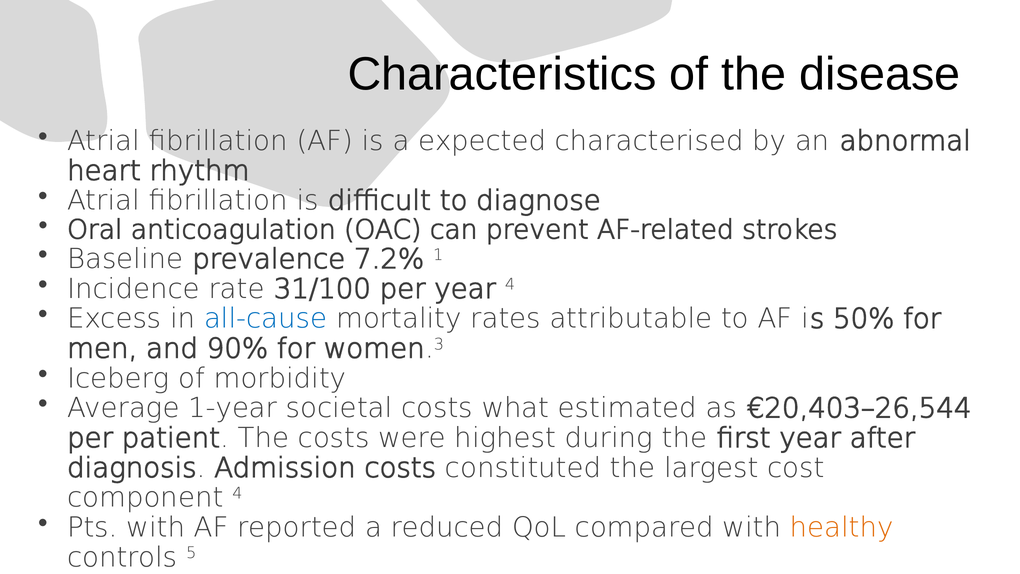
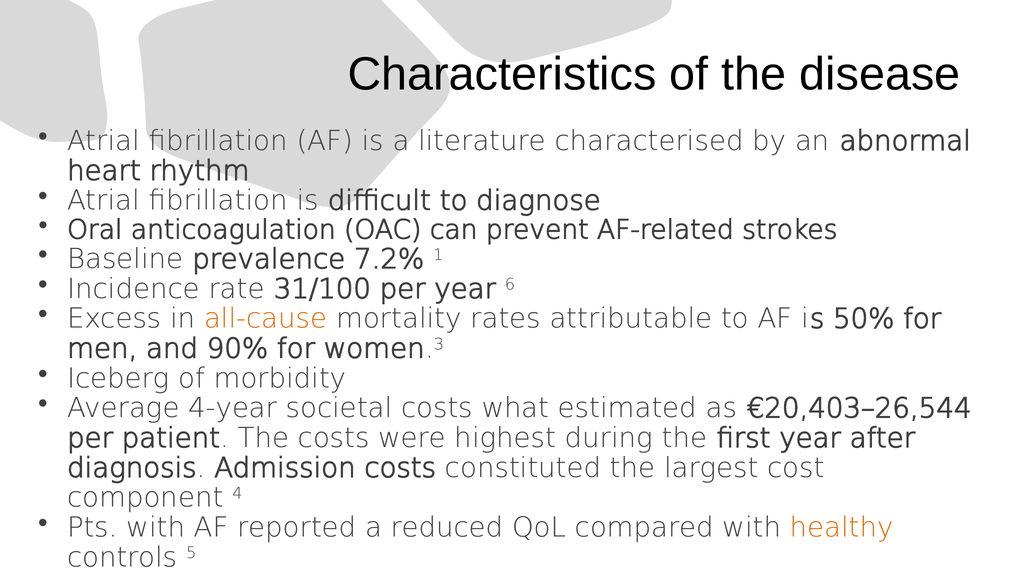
expected: expected -> literature
year 4: 4 -> 6
all-cause colour: blue -> orange
1-year: 1-year -> 4-year
